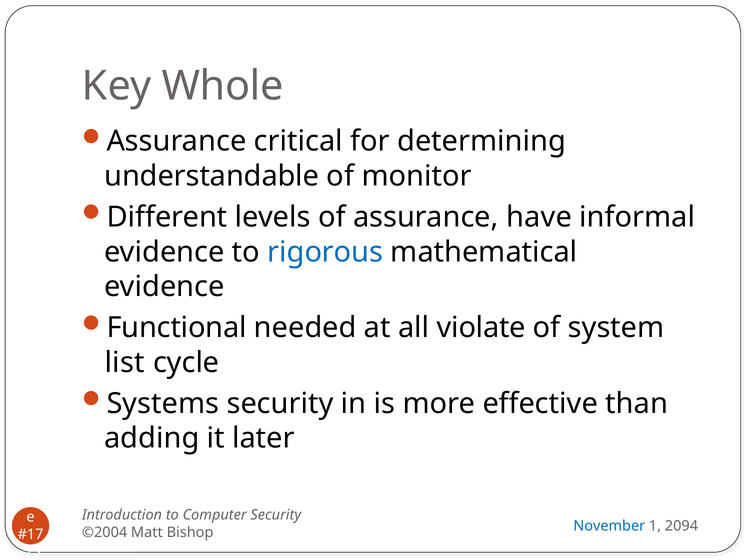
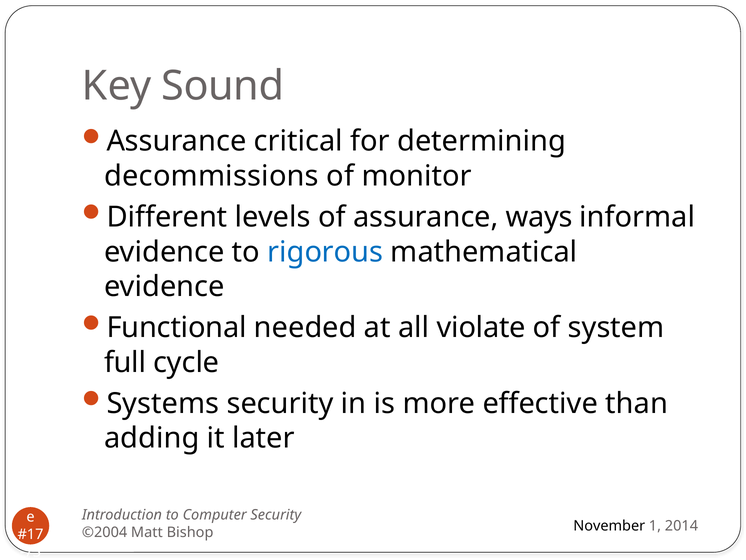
Whole: Whole -> Sound
understandable: understandable -> decommissions
have: have -> ways
list: list -> full
November colour: blue -> black
2094: 2094 -> 2014
